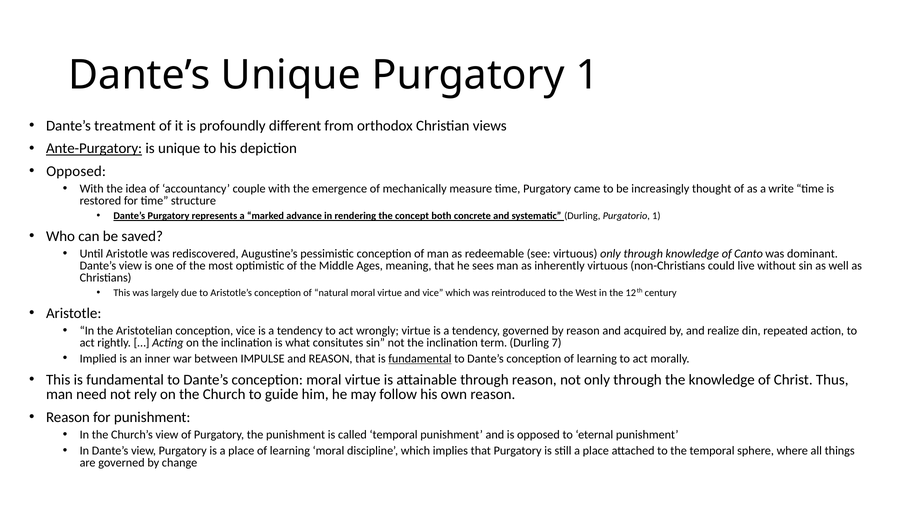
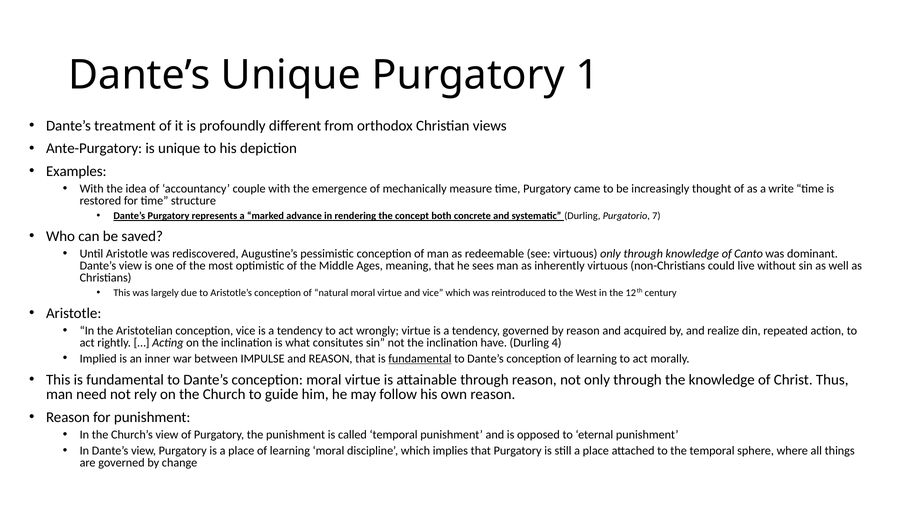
Ante-Purgatory underline: present -> none
Opposed at (76, 172): Opposed -> Examples
Purgatorio 1: 1 -> 7
term: term -> have
7: 7 -> 4
